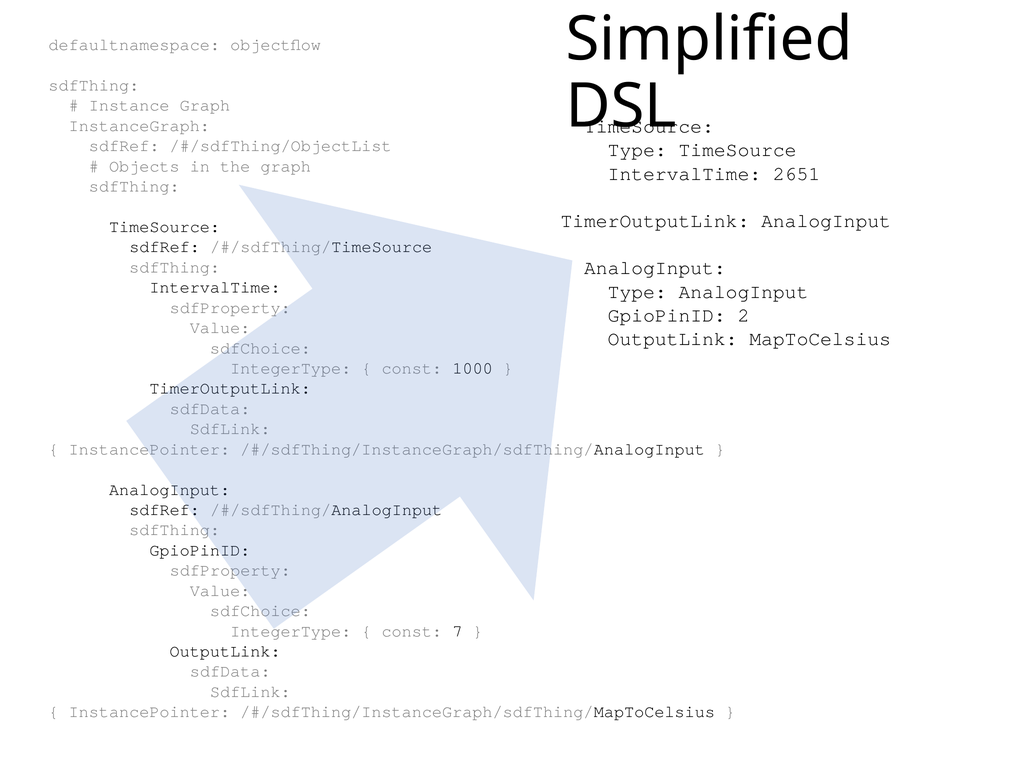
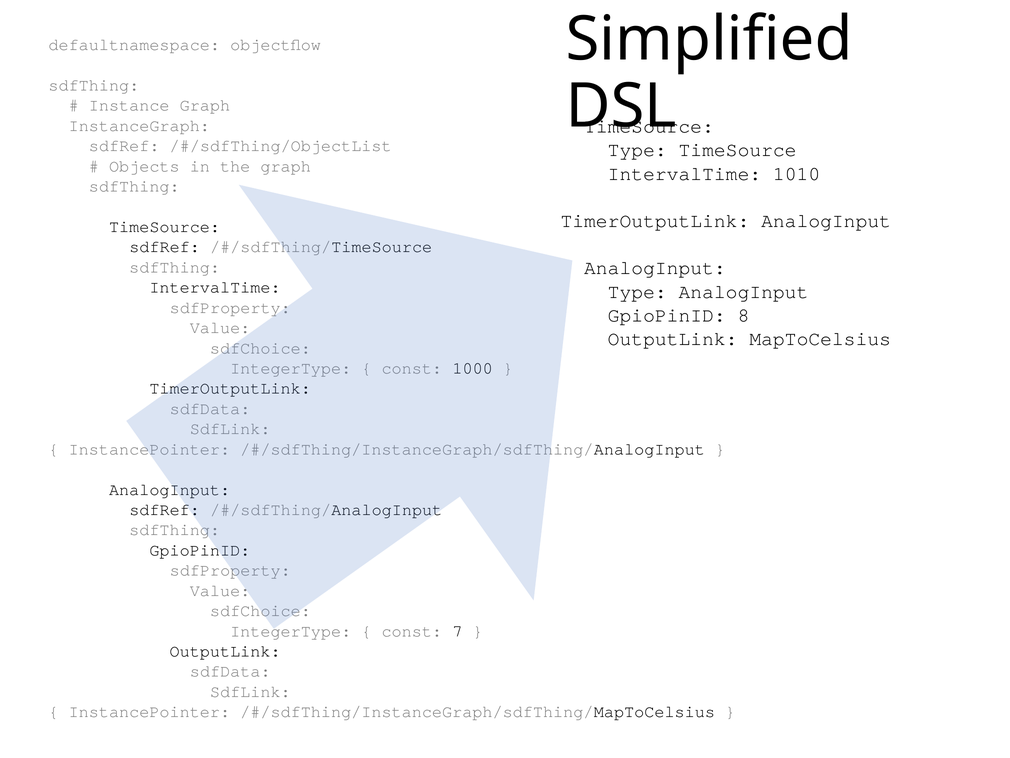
2651: 2651 -> 1010
2: 2 -> 8
